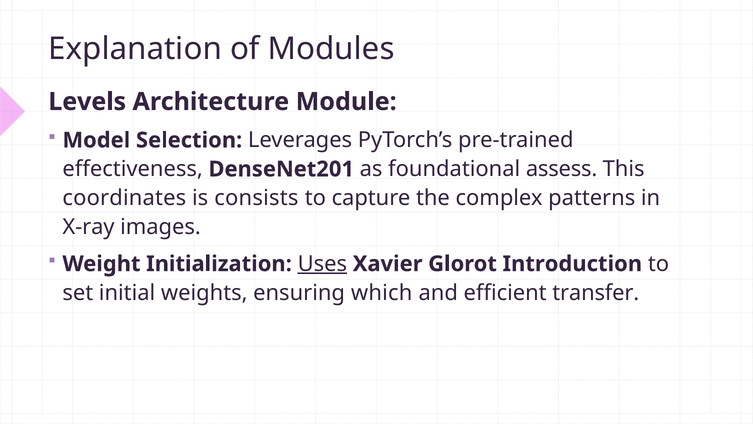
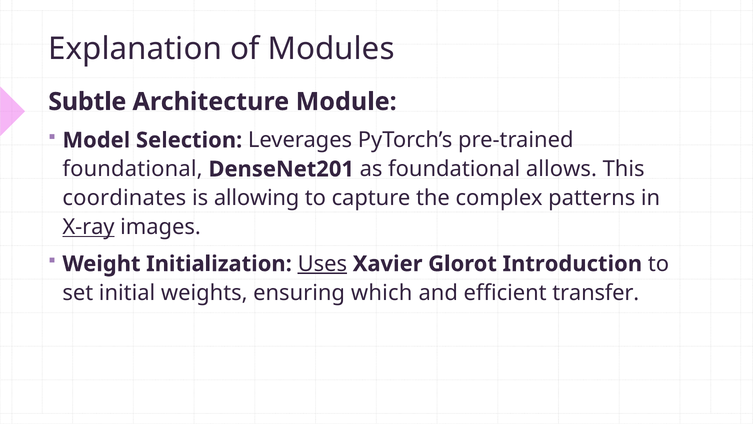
Levels: Levels -> Subtle
effectiveness at (133, 169): effectiveness -> foundational
assess: assess -> allows
consists: consists -> allowing
X-ray underline: none -> present
